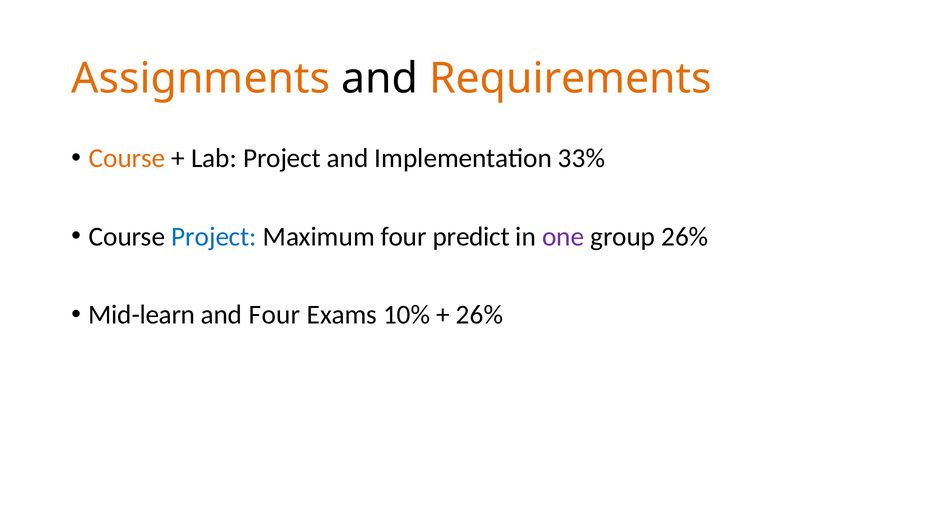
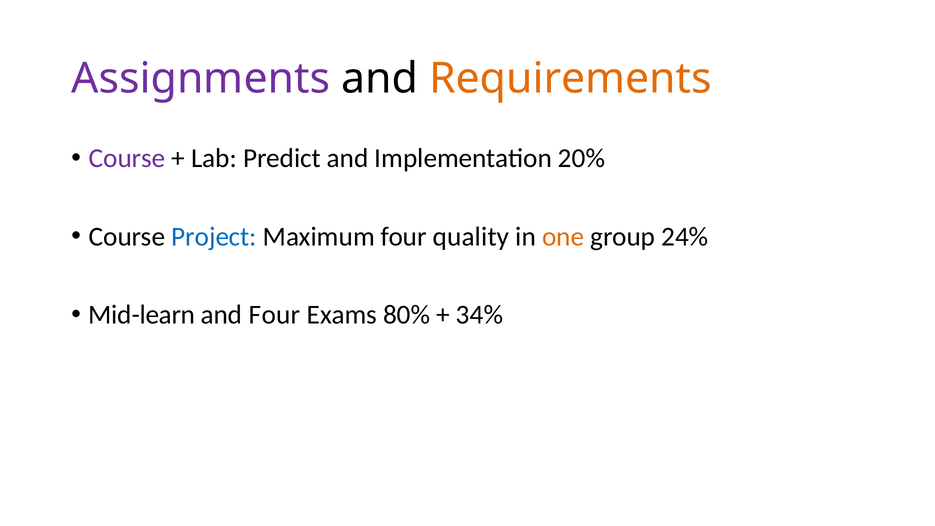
Assignments colour: orange -> purple
Course at (127, 158) colour: orange -> purple
Lab Project: Project -> Predict
33%: 33% -> 20%
predict: predict -> quality
one colour: purple -> orange
group 26%: 26% -> 24%
10%: 10% -> 80%
26% at (480, 315): 26% -> 34%
